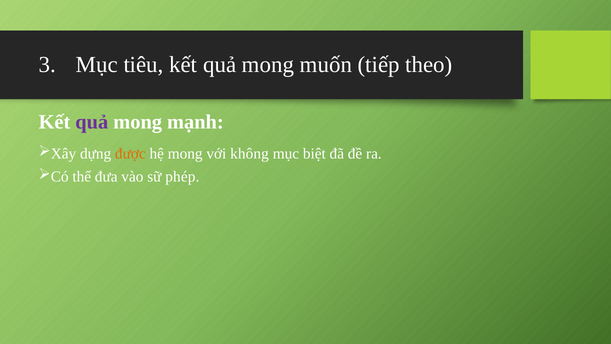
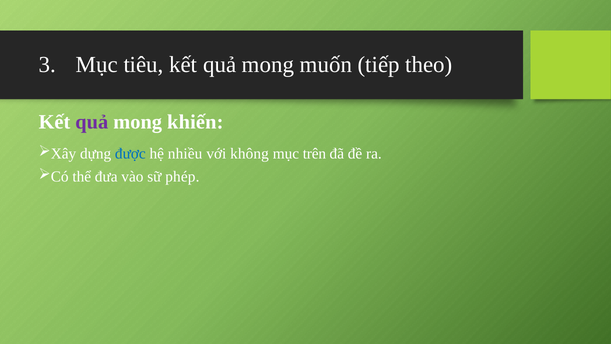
mạnh: mạnh -> khiến
được colour: orange -> blue
hệ mong: mong -> nhiều
biệt: biệt -> trên
